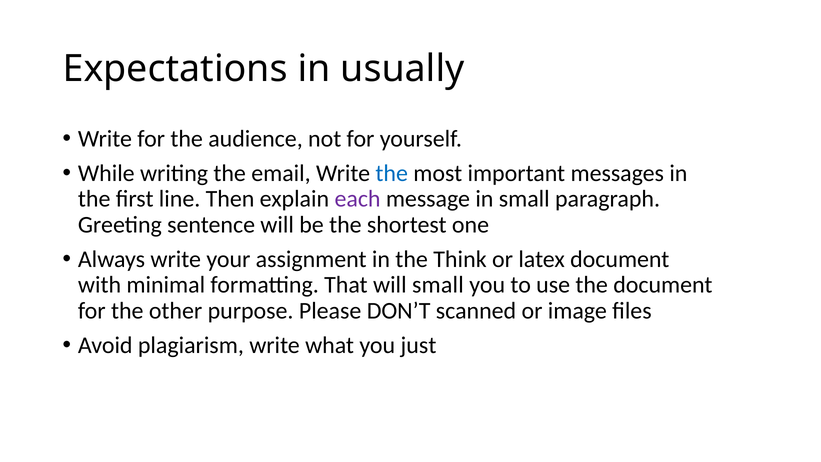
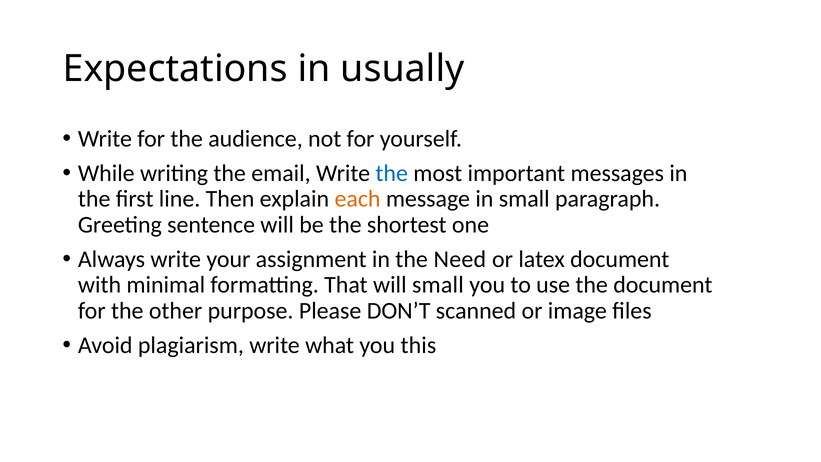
each colour: purple -> orange
Think: Think -> Need
just: just -> this
